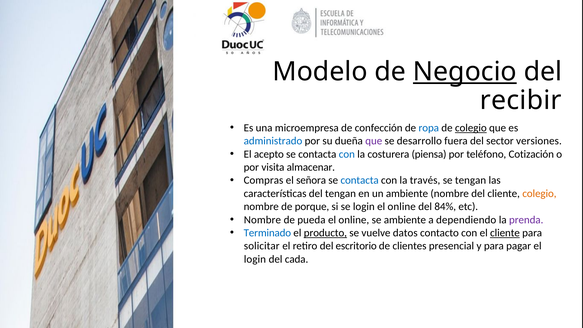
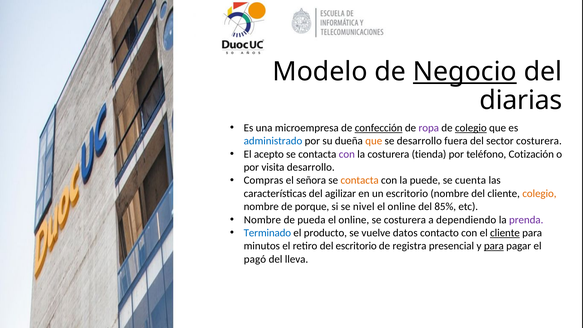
recibir: recibir -> diarias
confección underline: none -> present
ropa colour: blue -> purple
que at (374, 141) colour: purple -> orange
sector versiones: versiones -> costurera
con at (347, 154) colour: blue -> purple
piensa: piensa -> tienda
visita almacenar: almacenar -> desarrollo
contacta at (360, 180) colour: blue -> orange
través: través -> puede
se tengan: tengan -> cuenta
del tengan: tengan -> agilizar
un ambiente: ambiente -> escritorio
se login: login -> nivel
84%: 84% -> 85%
se ambiente: ambiente -> costurera
producto underline: present -> none
solicitar: solicitar -> minutos
clientes: clientes -> registra
para at (494, 246) underline: none -> present
login at (255, 259): login -> pagó
cada: cada -> lleva
